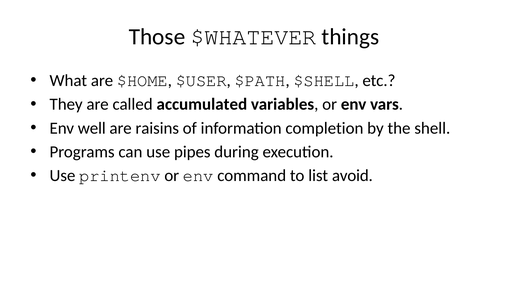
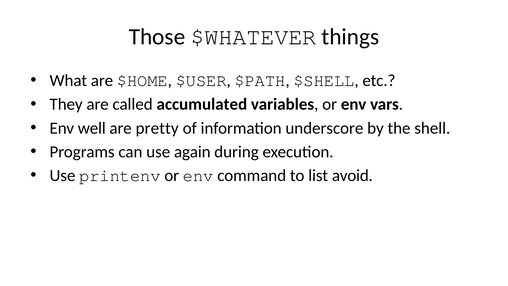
raisins: raisins -> pretty
completion: completion -> underscore
pipes: pipes -> again
